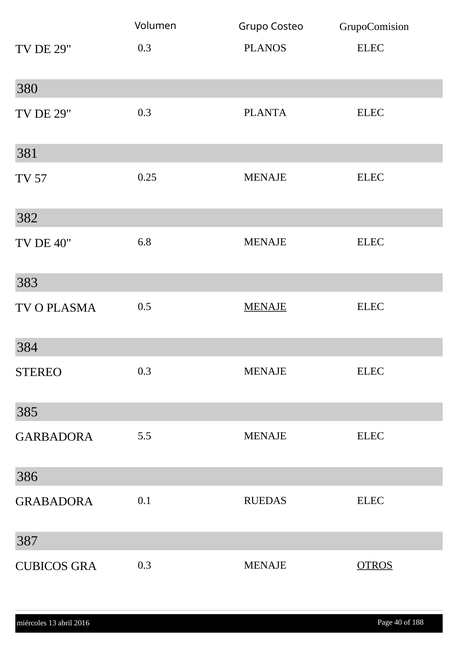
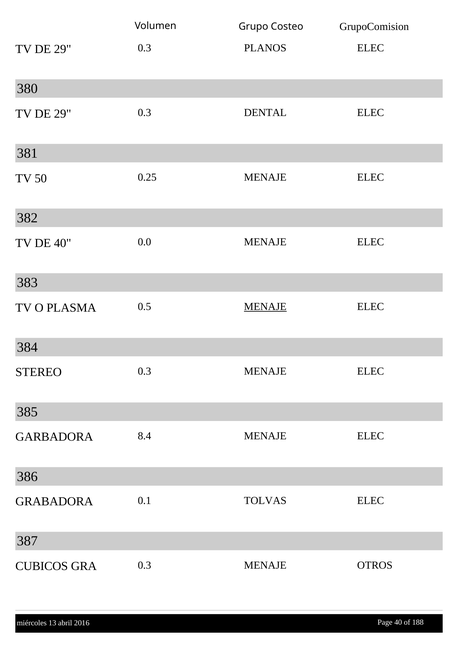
PLANTA: PLANTA -> DENTAL
57: 57 -> 50
6.8: 6.8 -> 0.0
5.5: 5.5 -> 8.4
RUEDAS: RUEDAS -> TOLVAS
OTROS underline: present -> none
